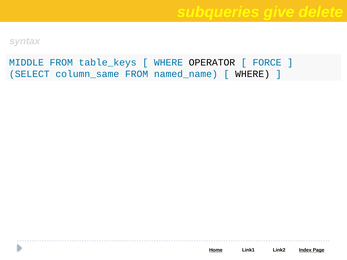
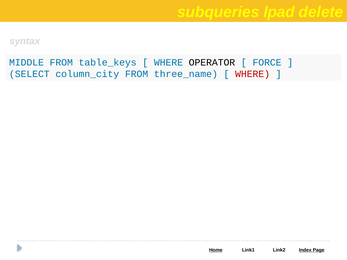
give: give -> lpad
column_same: column_same -> column_city
named_name: named_name -> three_name
WHERE at (253, 74) colour: black -> red
